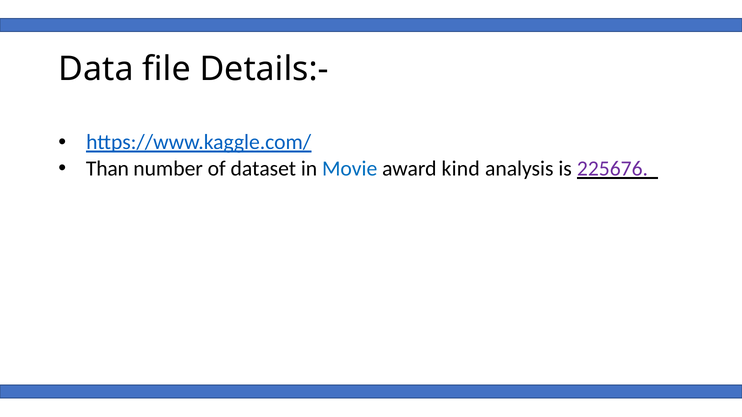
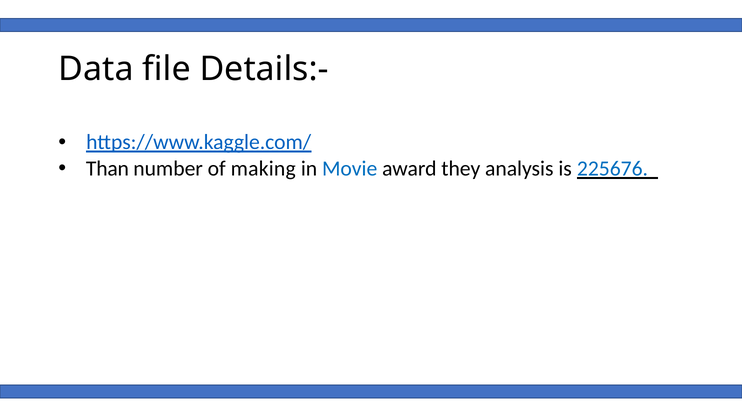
dataset: dataset -> making
kind: kind -> they
225676 colour: purple -> blue
